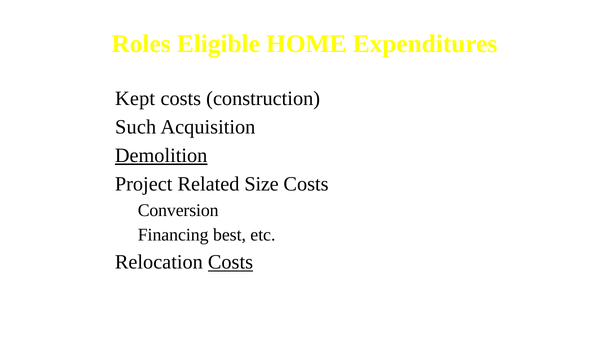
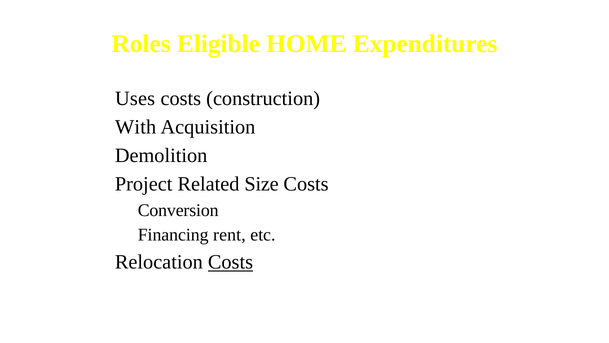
Kept: Kept -> Uses
Such: Such -> With
Demolition underline: present -> none
best: best -> rent
